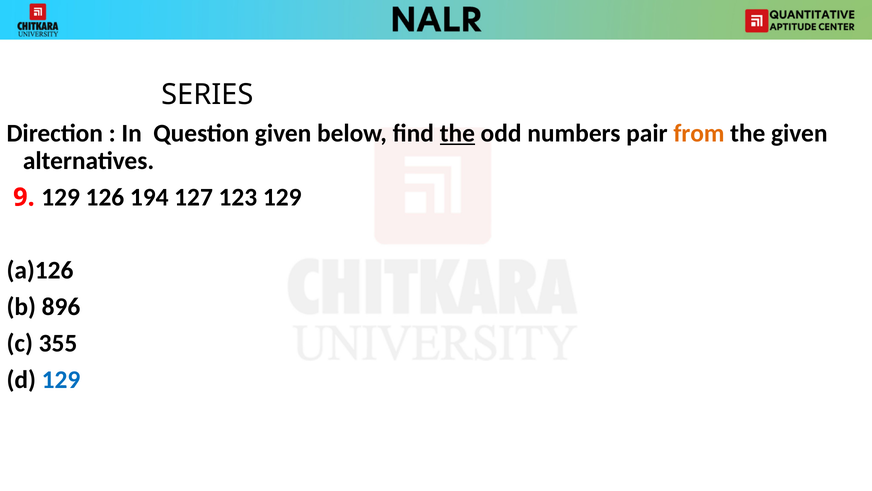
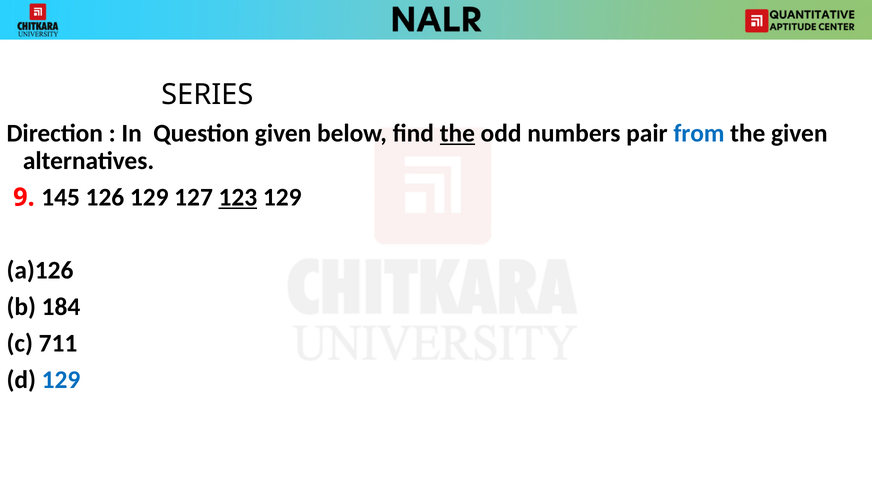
from colour: orange -> blue
9 129: 129 -> 145
126 194: 194 -> 129
123 underline: none -> present
896: 896 -> 184
355: 355 -> 711
